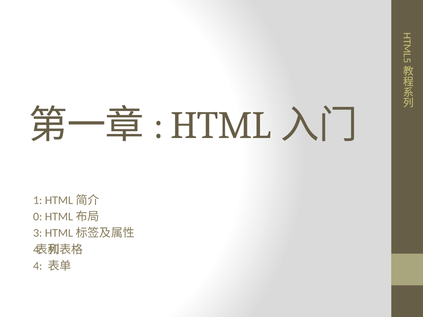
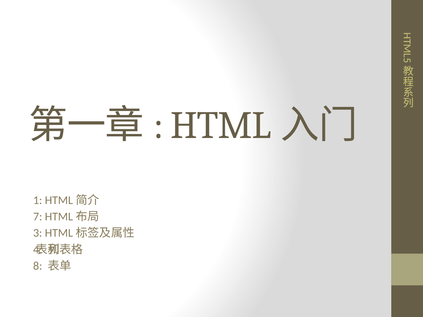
0: 0 -> 7
4 at (38, 266): 4 -> 8
